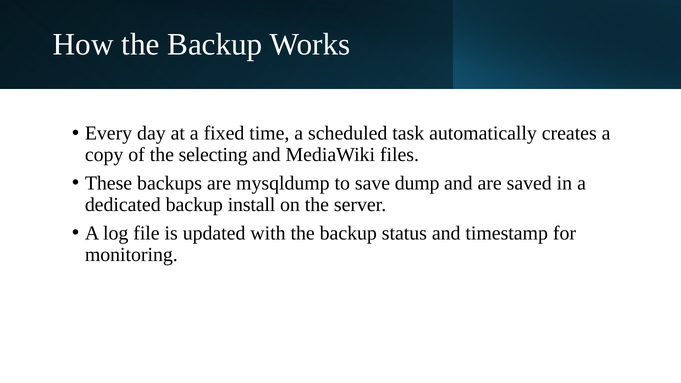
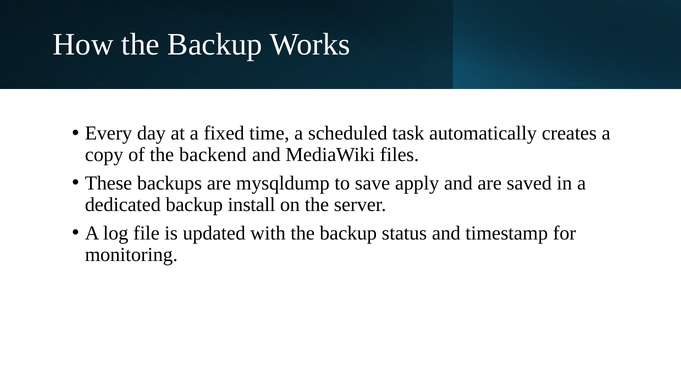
selecting: selecting -> backend
dump: dump -> apply
